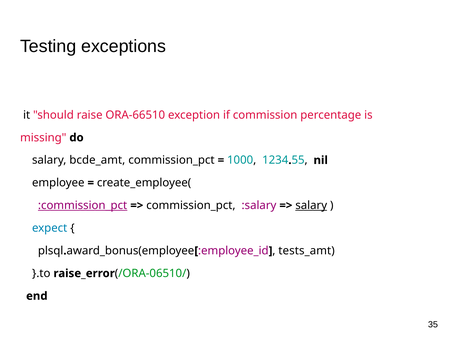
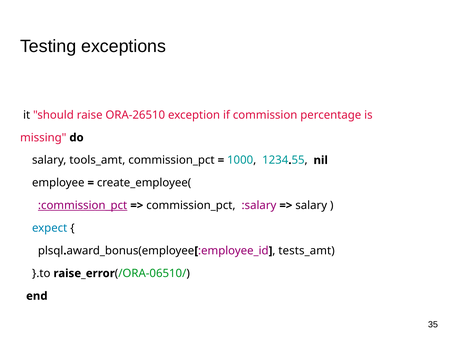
ORA-66510: ORA-66510 -> ORA-26510
bcde_amt: bcde_amt -> tools_amt
salary at (311, 205) underline: present -> none
